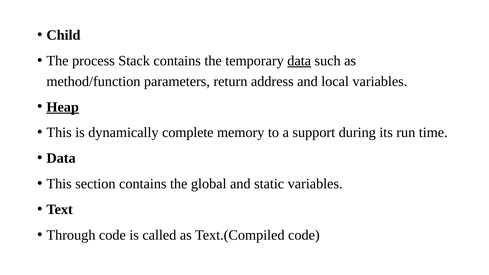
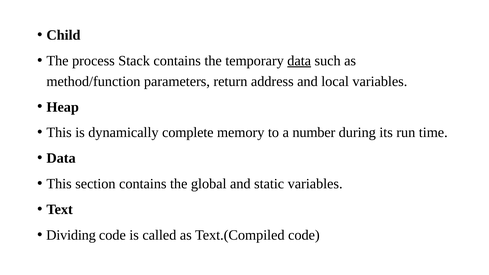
Heap underline: present -> none
support: support -> number
Through: Through -> Dividing
